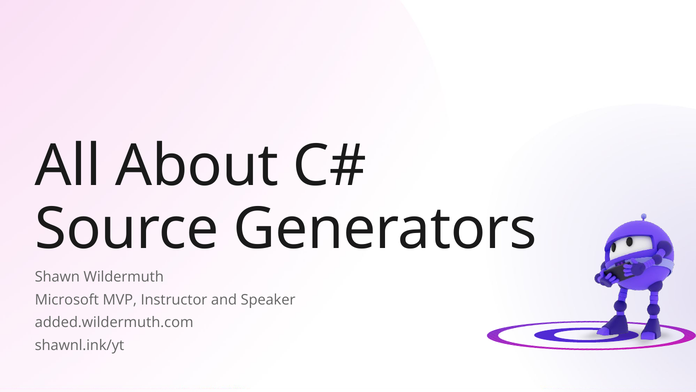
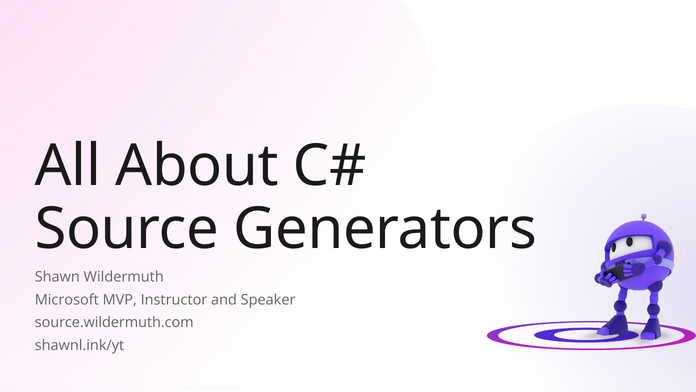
added.wildermuth.com: added.wildermuth.com -> source.wildermuth.com
